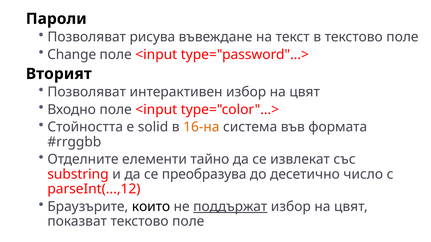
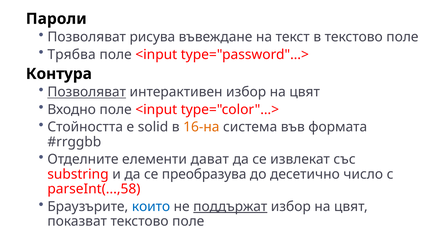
Change: Change -> Трябва
Вторият: Вторият -> Контура
Позволяват at (87, 92) underline: none -> present
тайно: тайно -> дават
parseInt(...,12: parseInt(...,12 -> parseInt(...,58
които colour: black -> blue
